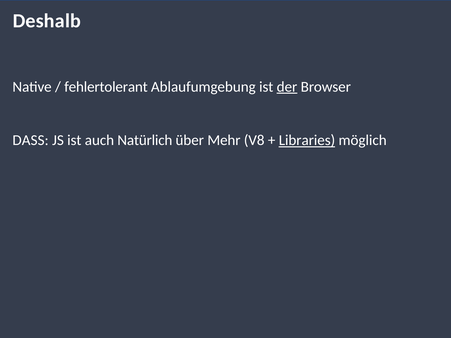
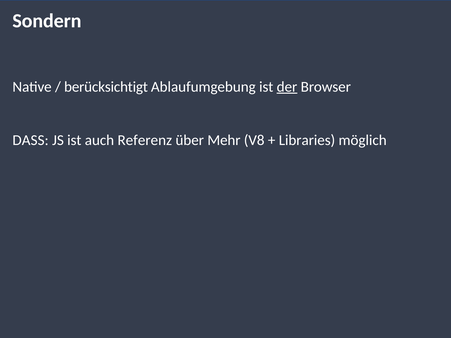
Deshalb: Deshalb -> Sondern
fehlertolerant: fehlertolerant -> berücksichtigt
Natürlich: Natürlich -> Referenz
Libraries underline: present -> none
